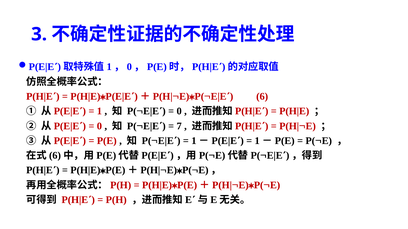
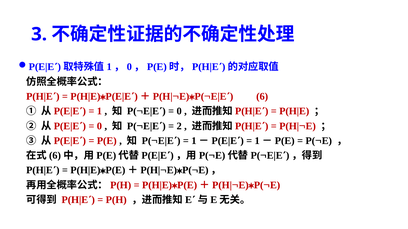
7: 7 -> 2
